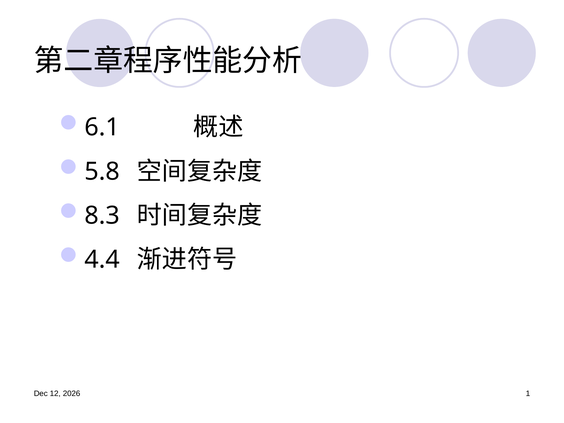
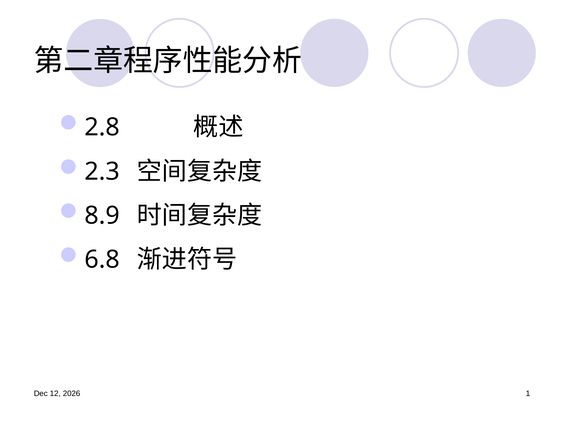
6.1: 6.1 -> 2.8
5.8: 5.8 -> 2.3
8.3: 8.3 -> 8.9
4.4: 4.4 -> 6.8
